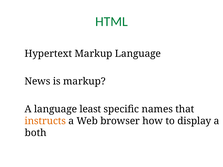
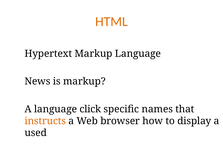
HTML colour: green -> orange
least: least -> click
both: both -> used
